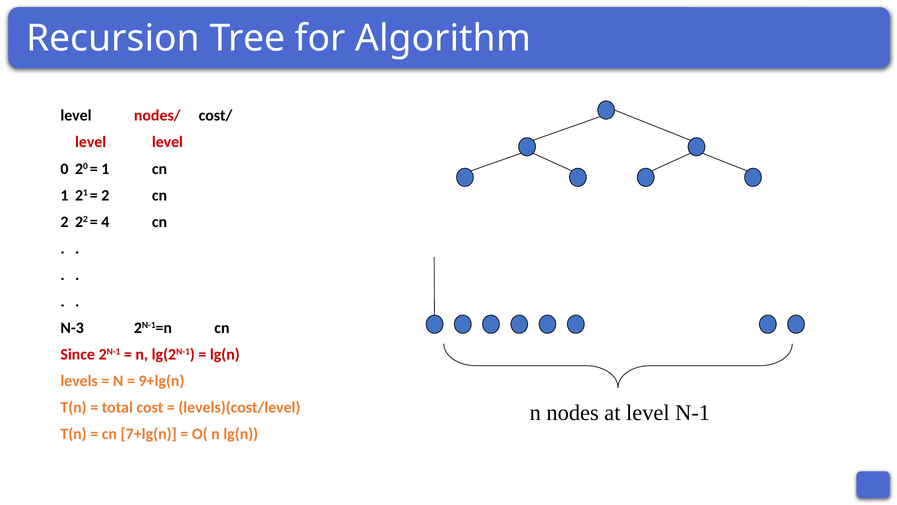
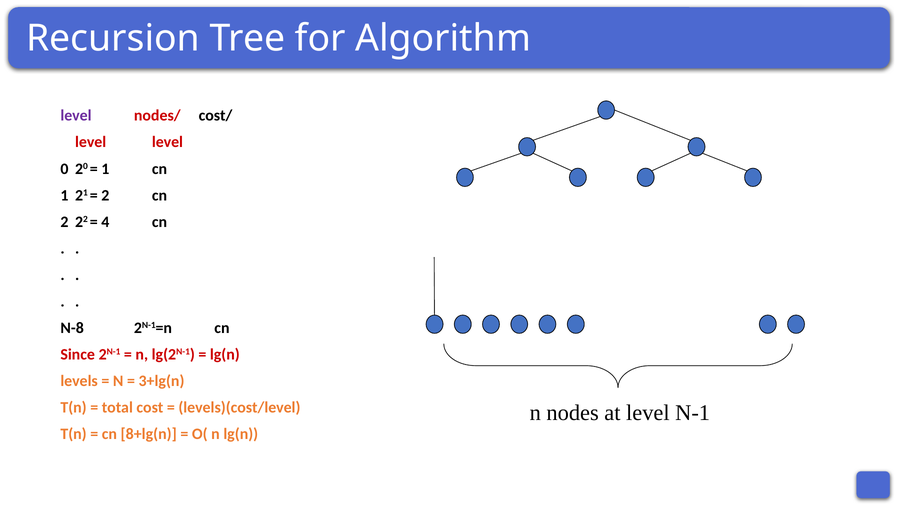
level at (76, 116) colour: black -> purple
N-3: N-3 -> N-8
9+lg(n: 9+lg(n -> 3+lg(n
7+lg(n: 7+lg(n -> 8+lg(n
